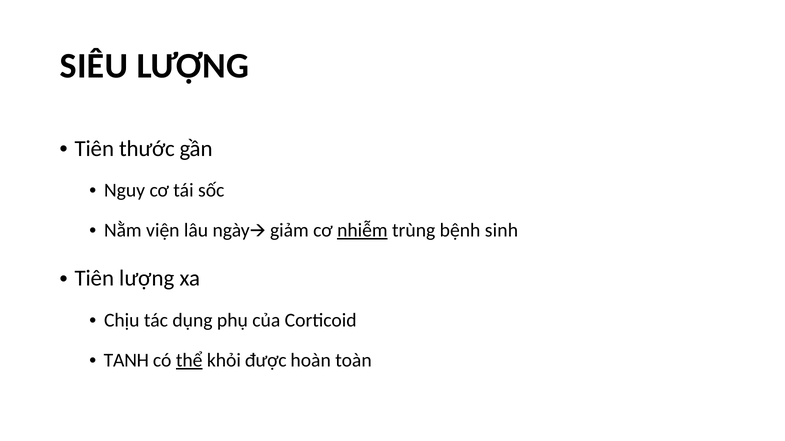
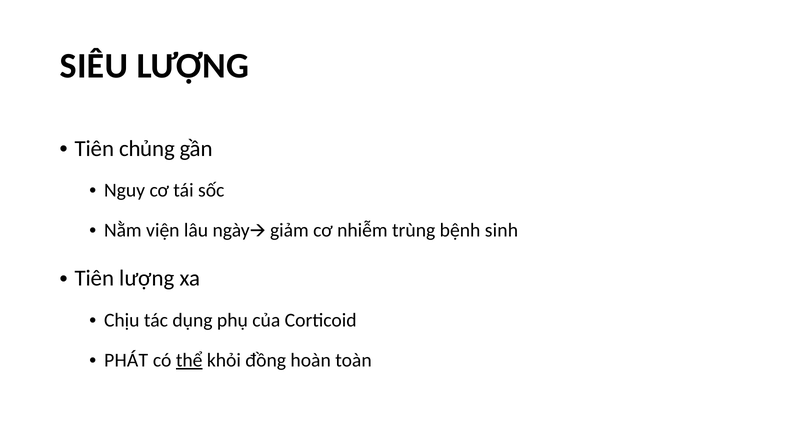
thước: thước -> chủng
nhiễm underline: present -> none
TANH: TANH -> PHÁT
được: được -> đồng
